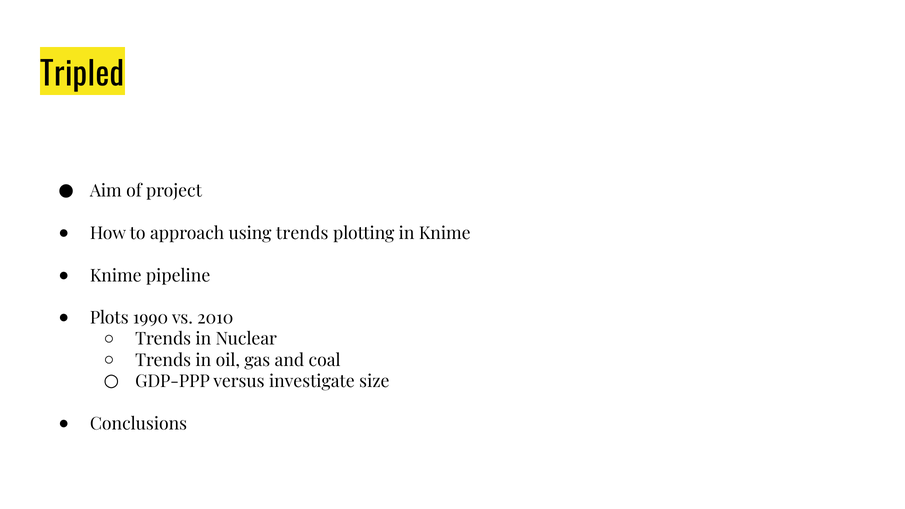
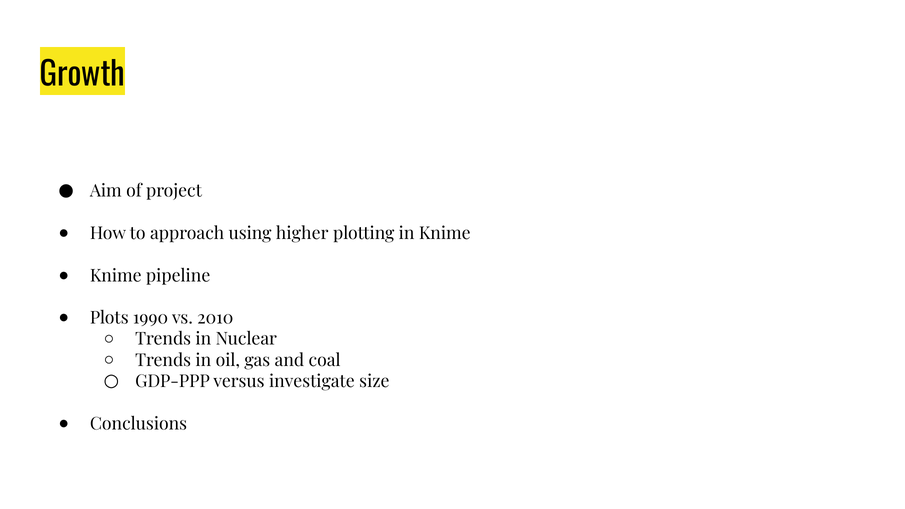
Tripled: Tripled -> Growth
using trends: trends -> higher
